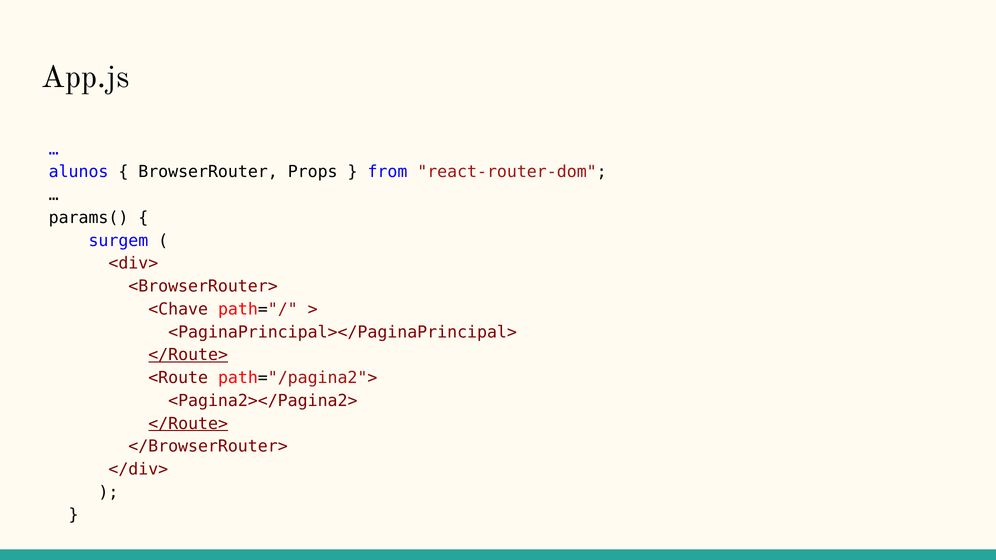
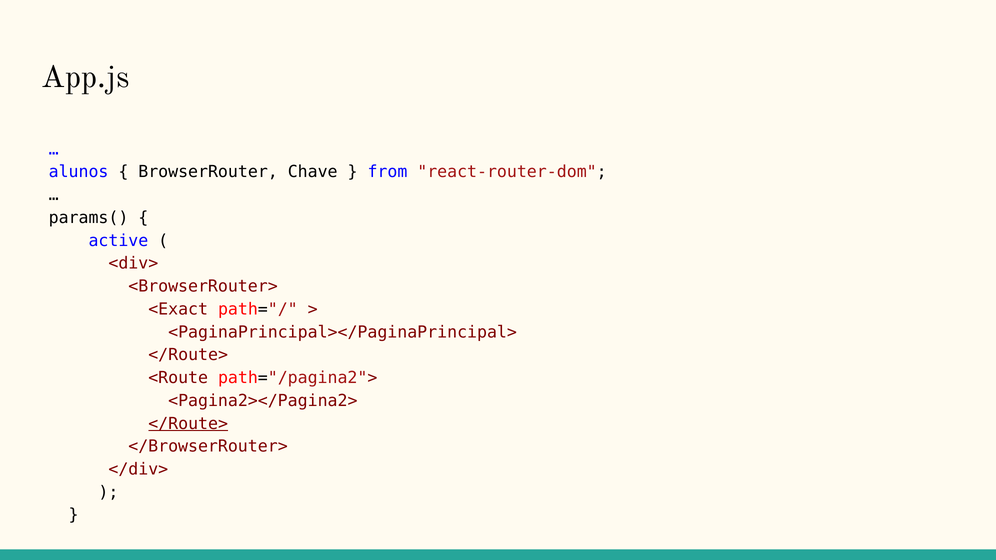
Props: Props -> Chave
surgem: surgem -> active
<Chave: <Chave -> <Exact
</Route> at (188, 355) underline: present -> none
